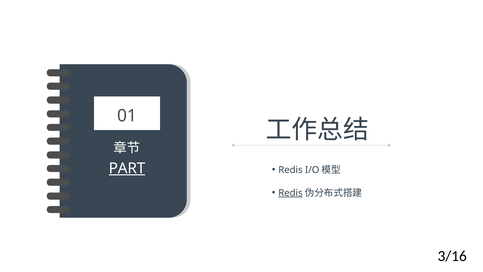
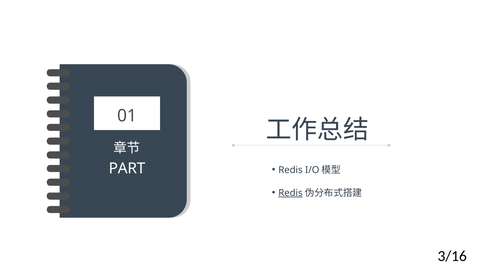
PART underline: present -> none
